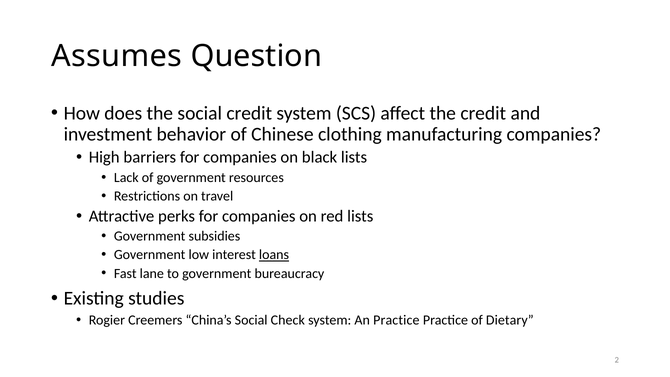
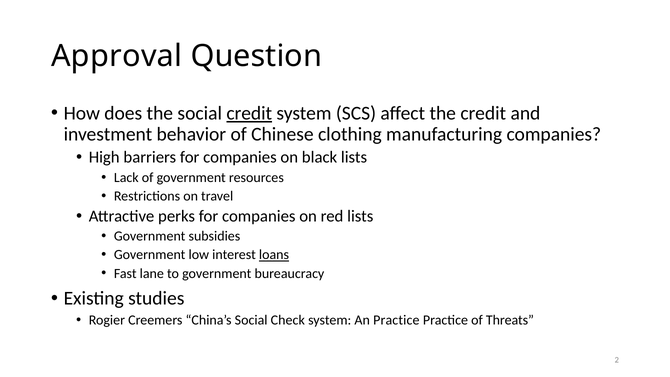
Assumes: Assumes -> Approval
credit at (249, 113) underline: none -> present
Dietary: Dietary -> Threats
